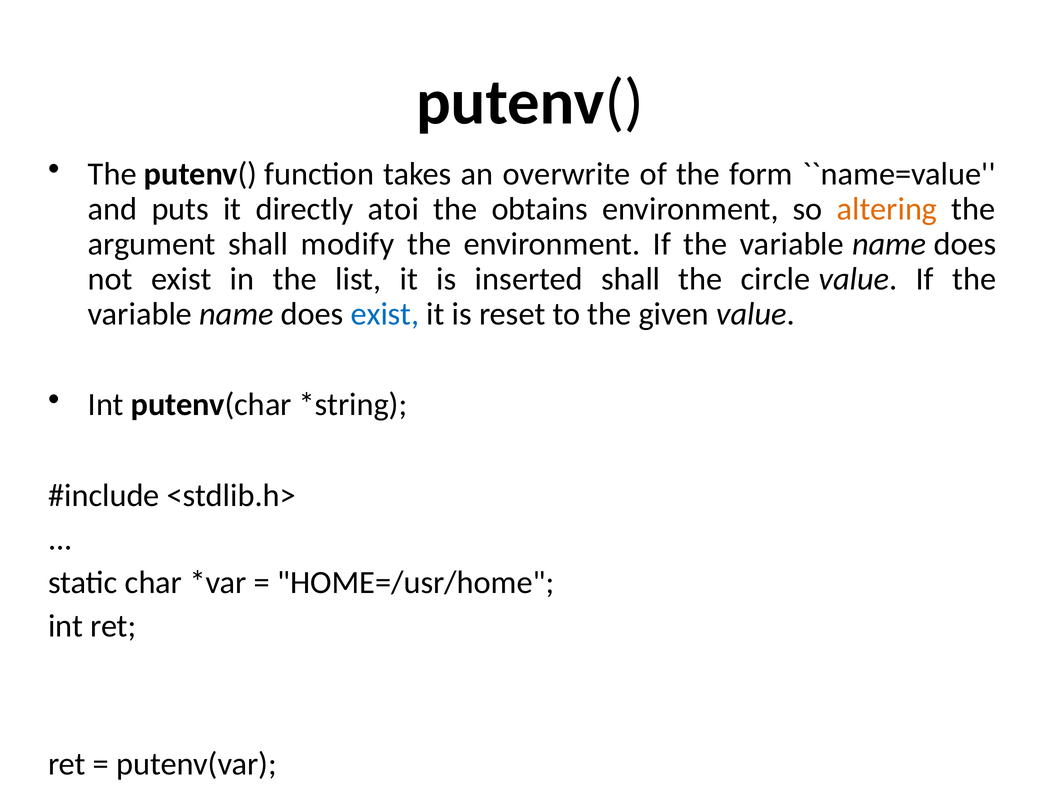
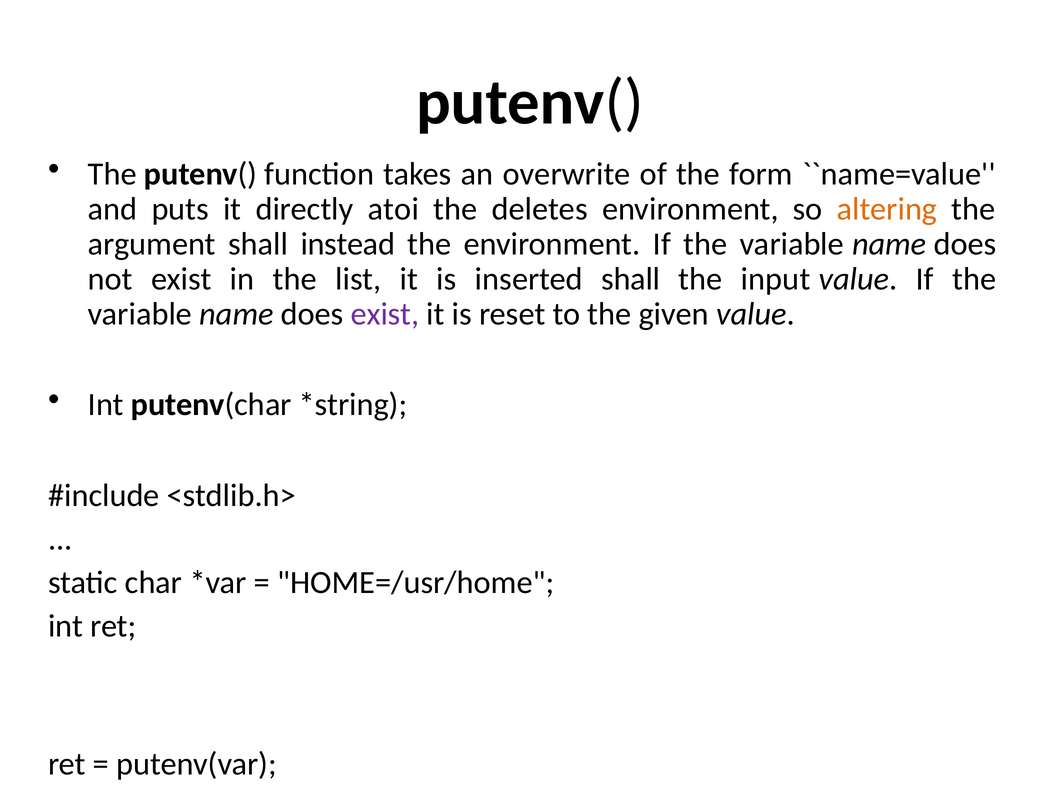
obtains: obtains -> deletes
modify: modify -> instead
circle: circle -> input
exist at (385, 314) colour: blue -> purple
